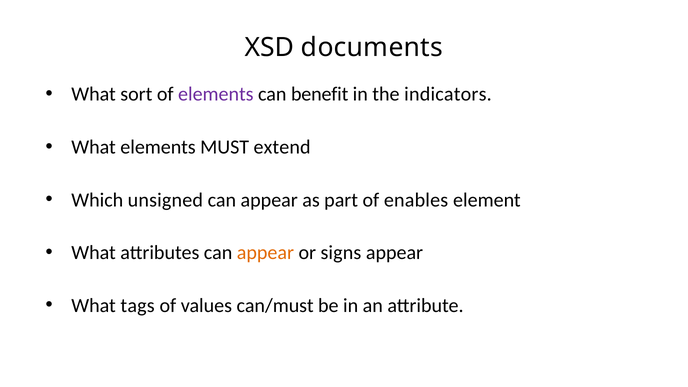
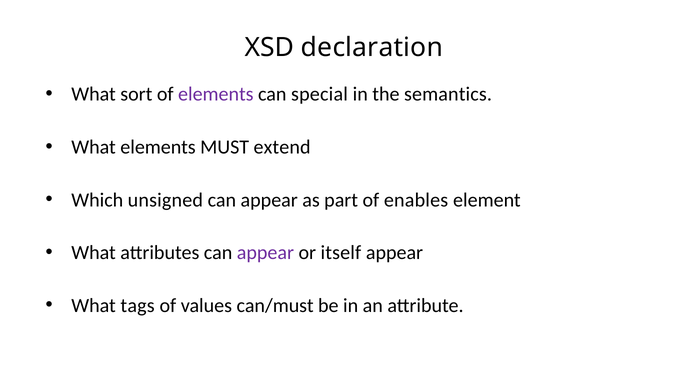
documents: documents -> declaration
benefit: benefit -> special
indicators: indicators -> semantics
appear at (265, 253) colour: orange -> purple
signs: signs -> itself
